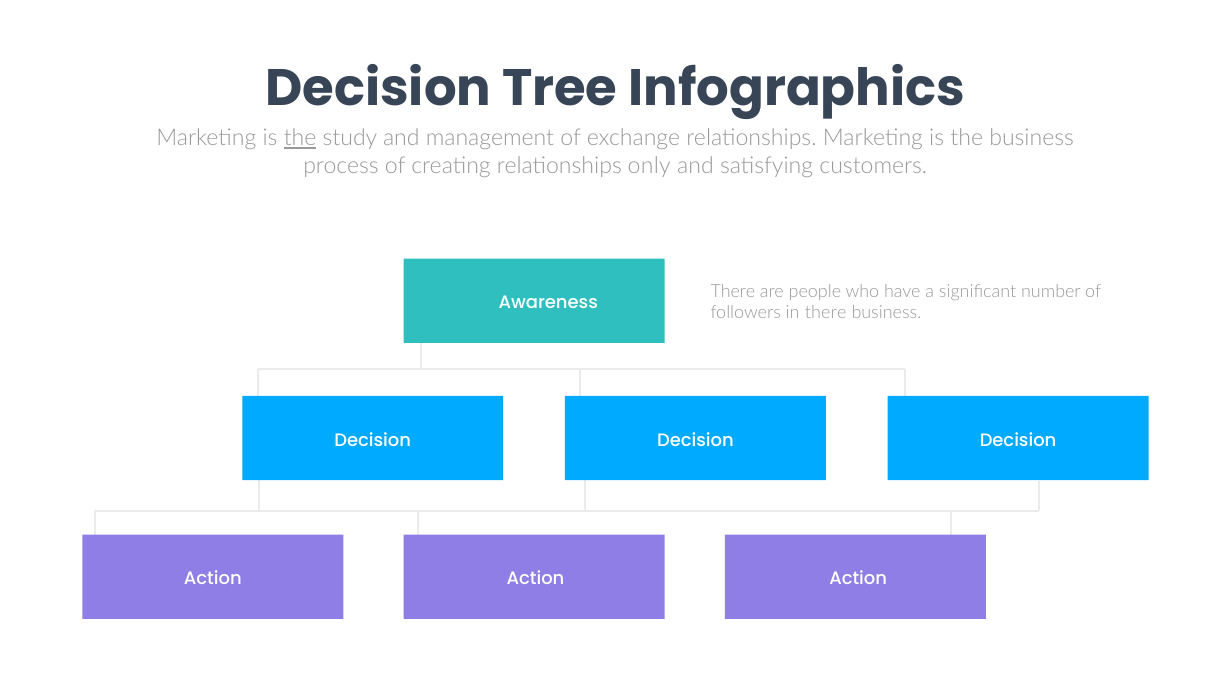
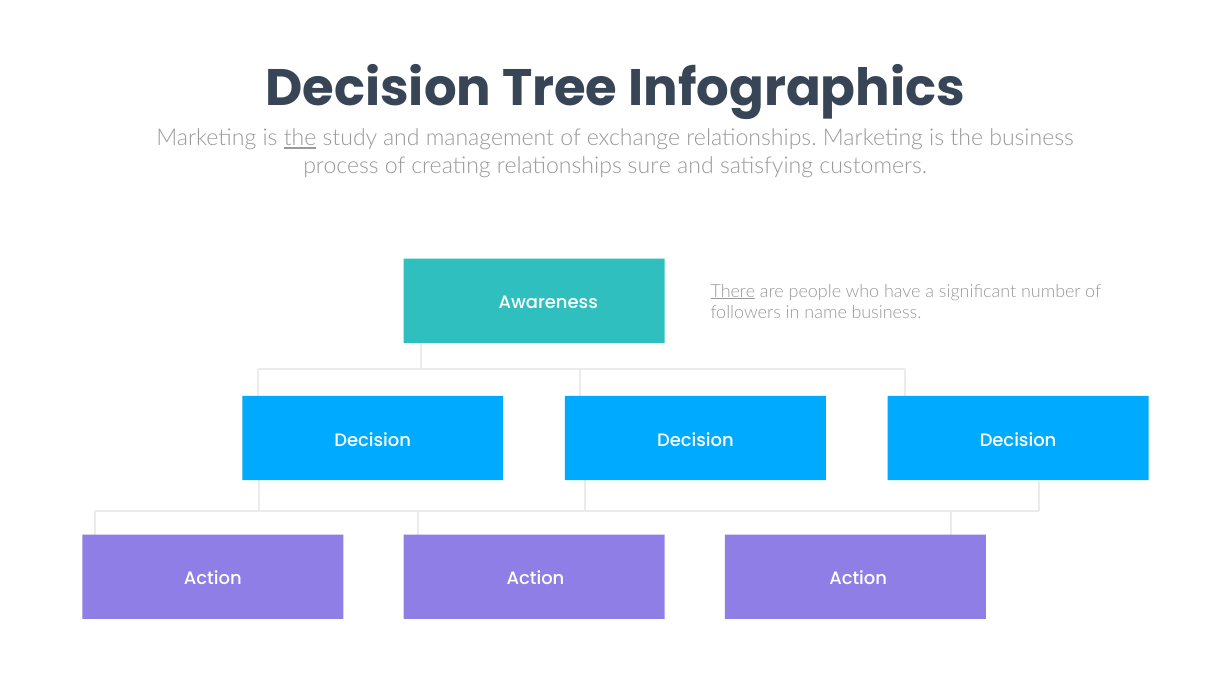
only: only -> sure
There at (733, 291) underline: none -> present
in there: there -> name
